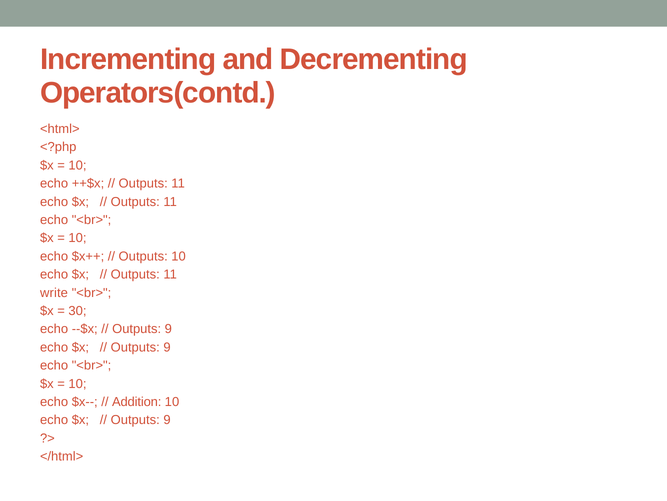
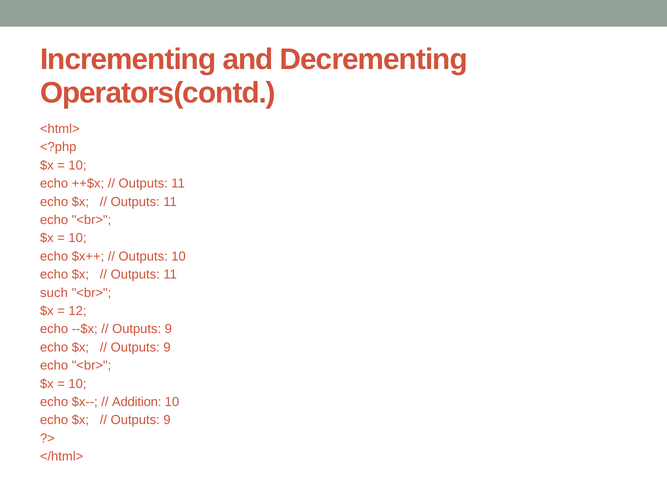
write: write -> such
30: 30 -> 12
